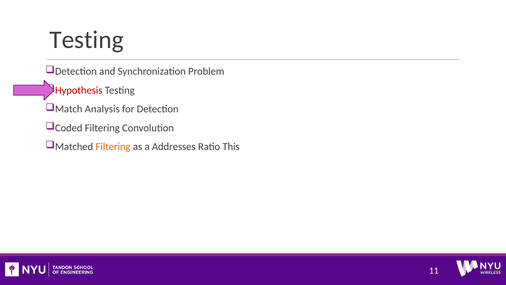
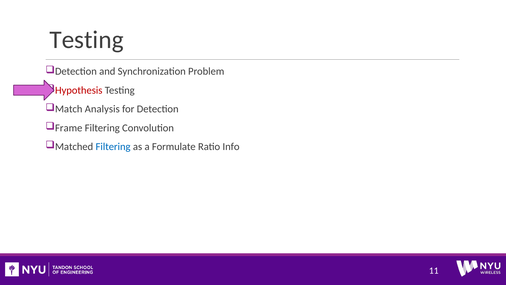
Coded: Coded -> Frame
Filtering at (113, 146) colour: orange -> blue
Addresses: Addresses -> Formulate
This: This -> Info
